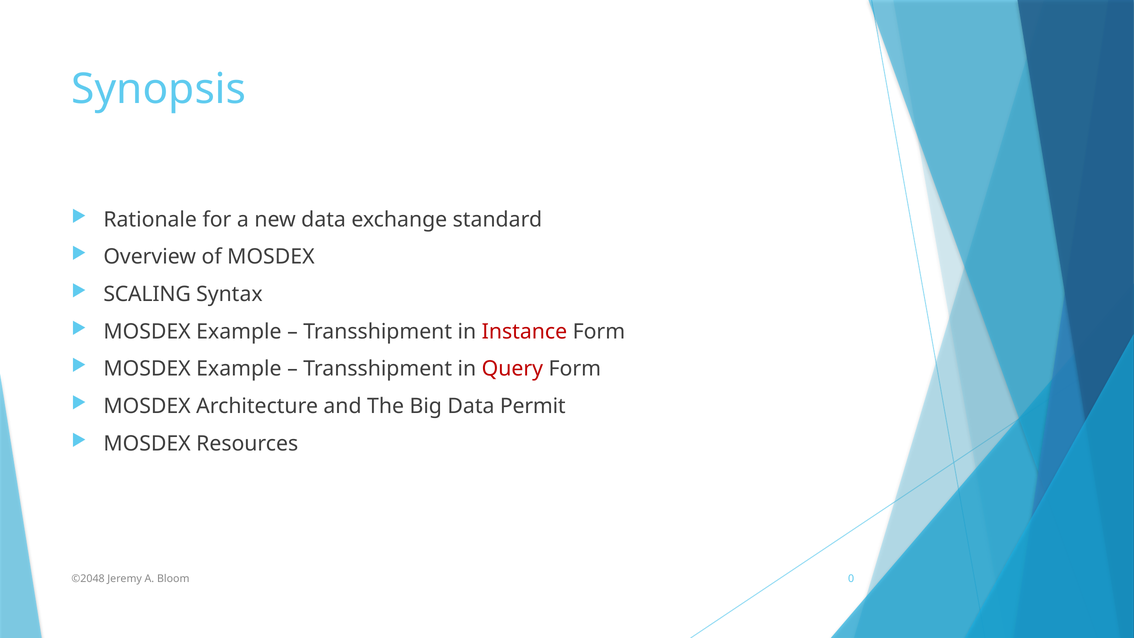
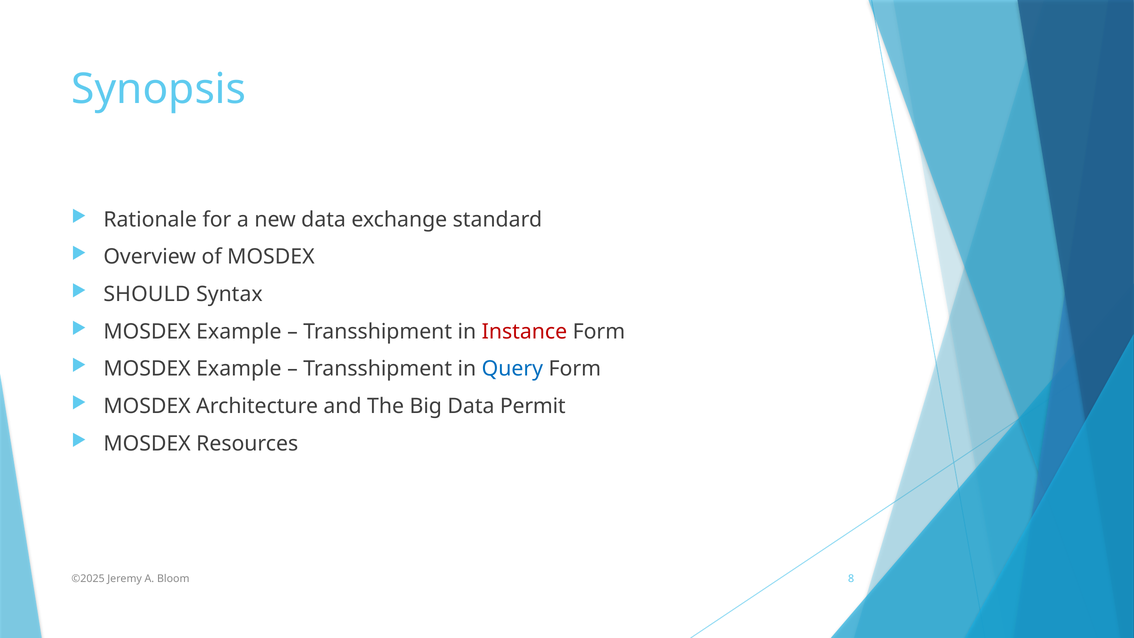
SCALING: SCALING -> SHOULD
Query colour: red -> blue
©2048: ©2048 -> ©2025
0: 0 -> 8
